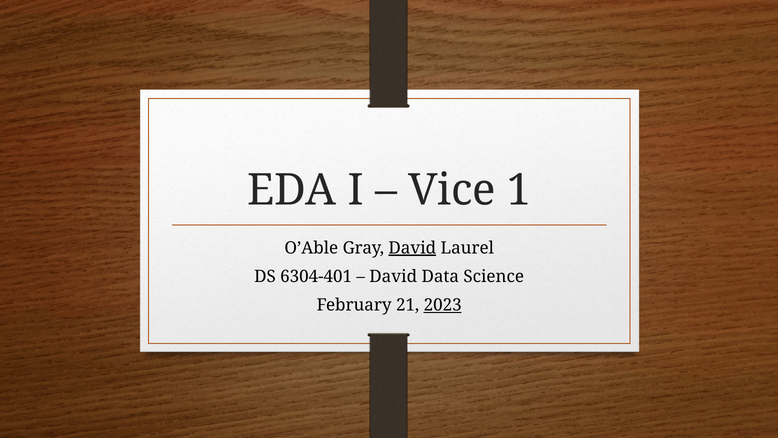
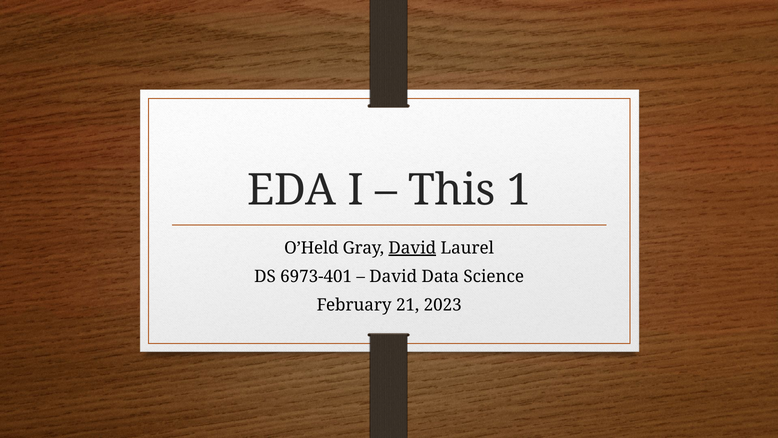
Vice: Vice -> This
O’Able: O’Able -> O’Held
6304-401: 6304-401 -> 6973-401
2023 underline: present -> none
